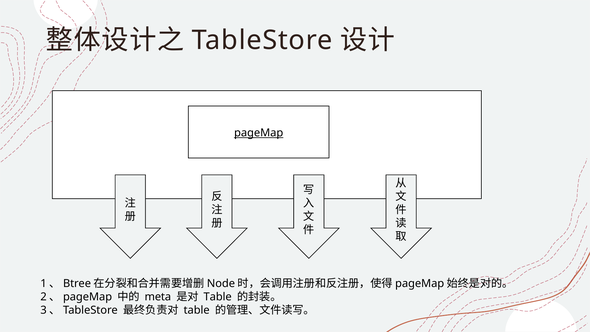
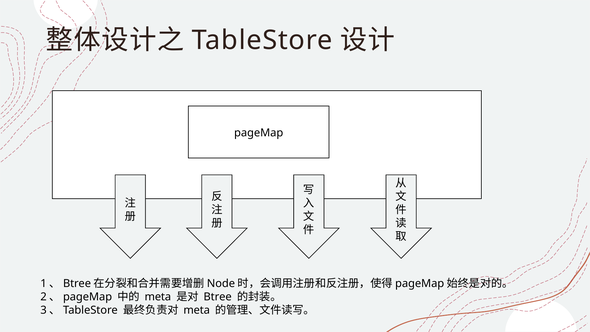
pageMap underline: present -> none
Table at (218, 297): Table -> Btree
table at (197, 310): table -> meta
